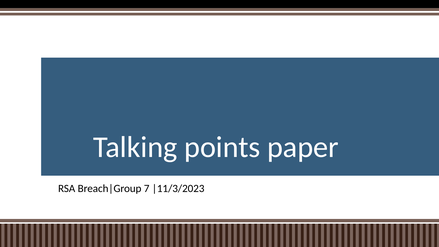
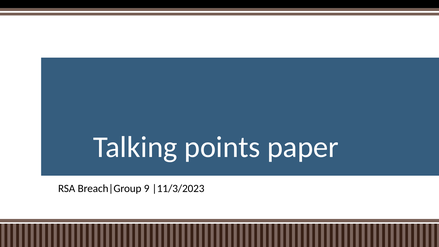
7: 7 -> 9
